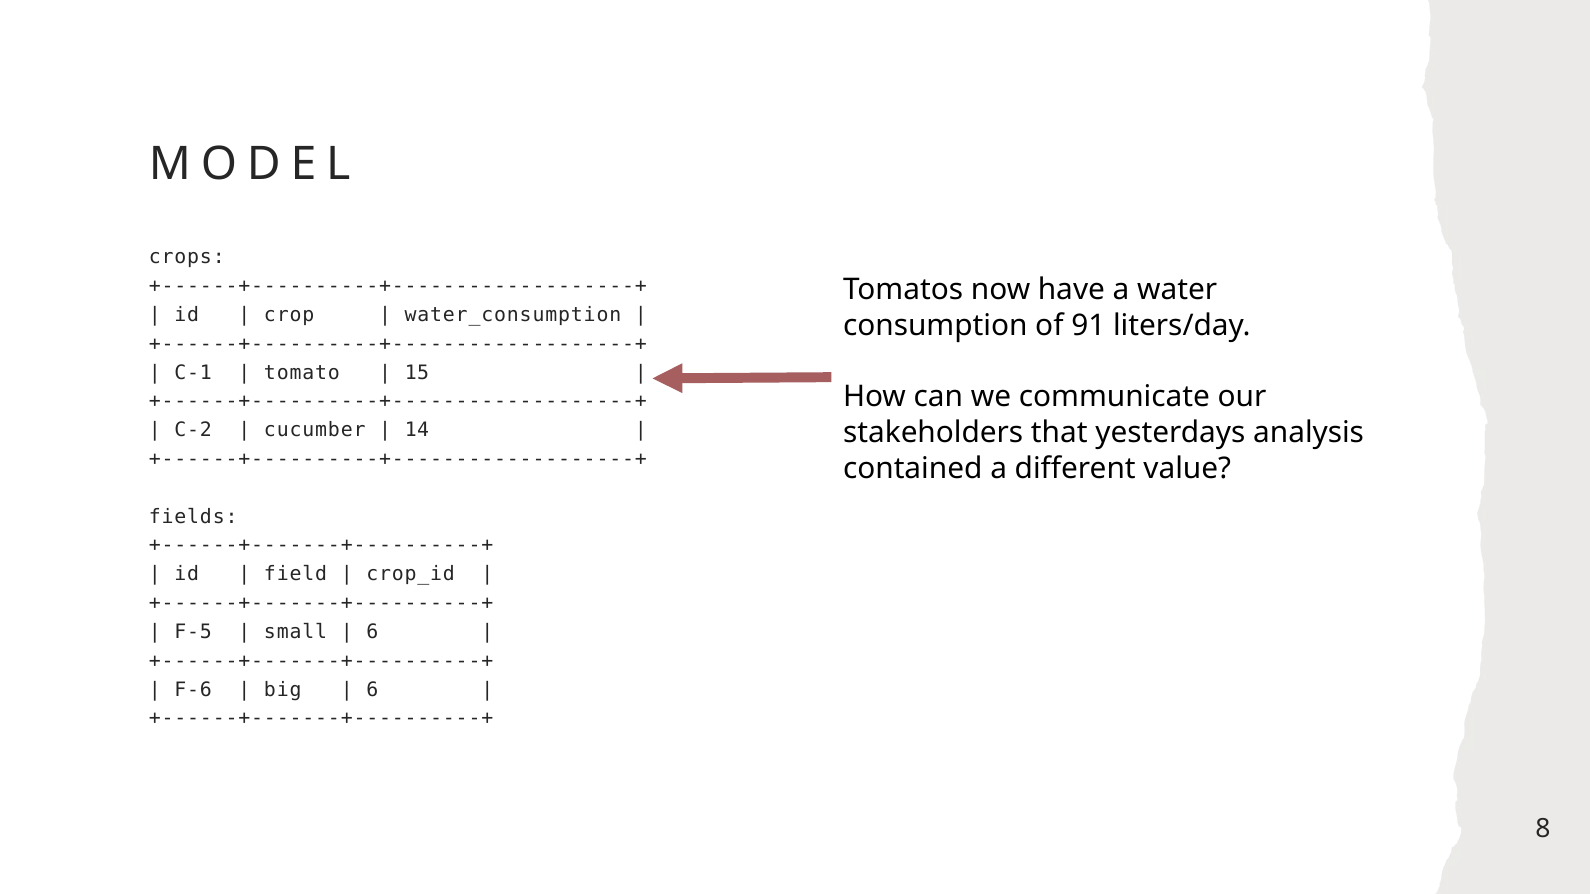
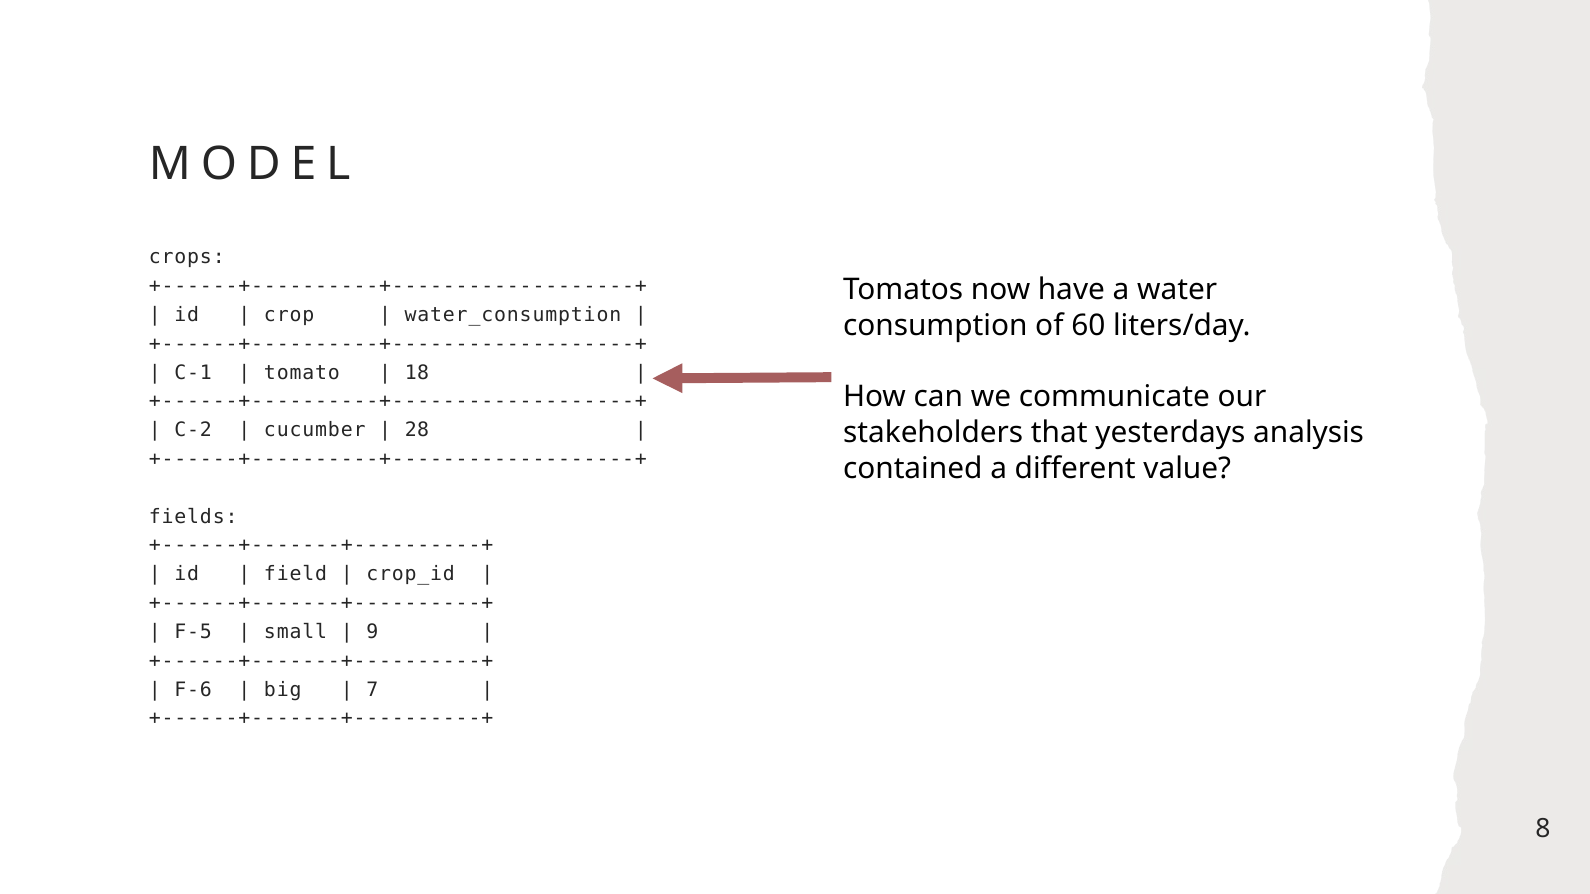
91: 91 -> 60
15: 15 -> 18
14: 14 -> 28
6 at (372, 632): 6 -> 9
6 at (372, 690): 6 -> 7
